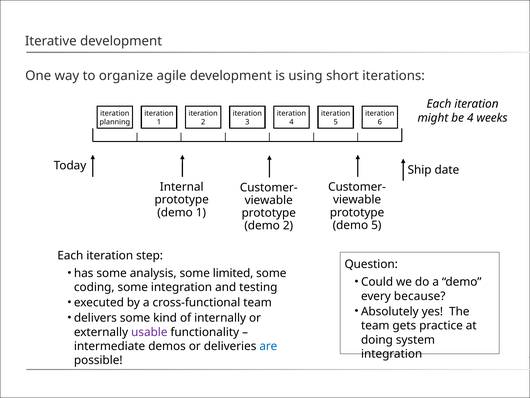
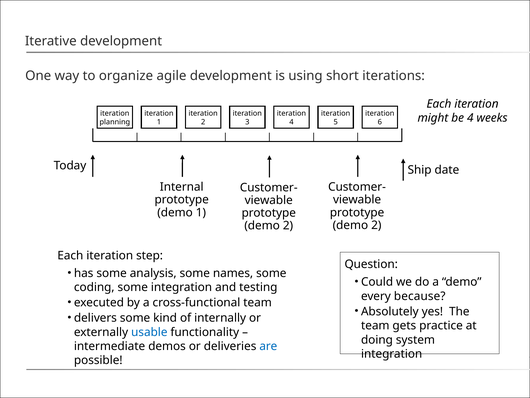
5 at (376, 225): 5 -> 2
limited: limited -> names
usable colour: purple -> blue
